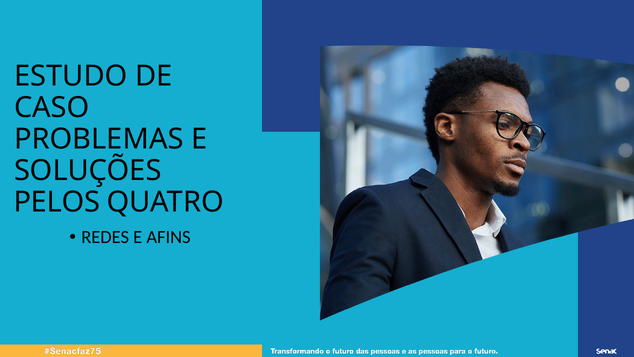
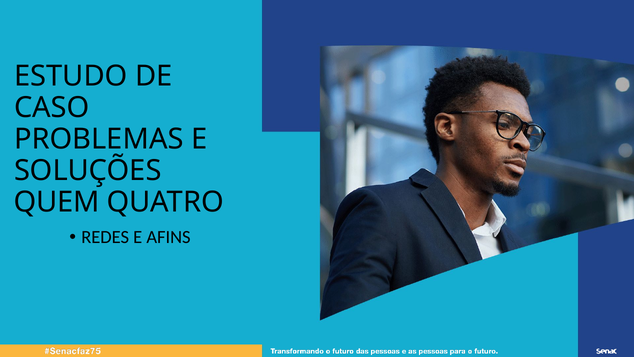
PELOS: PELOS -> QUEM
